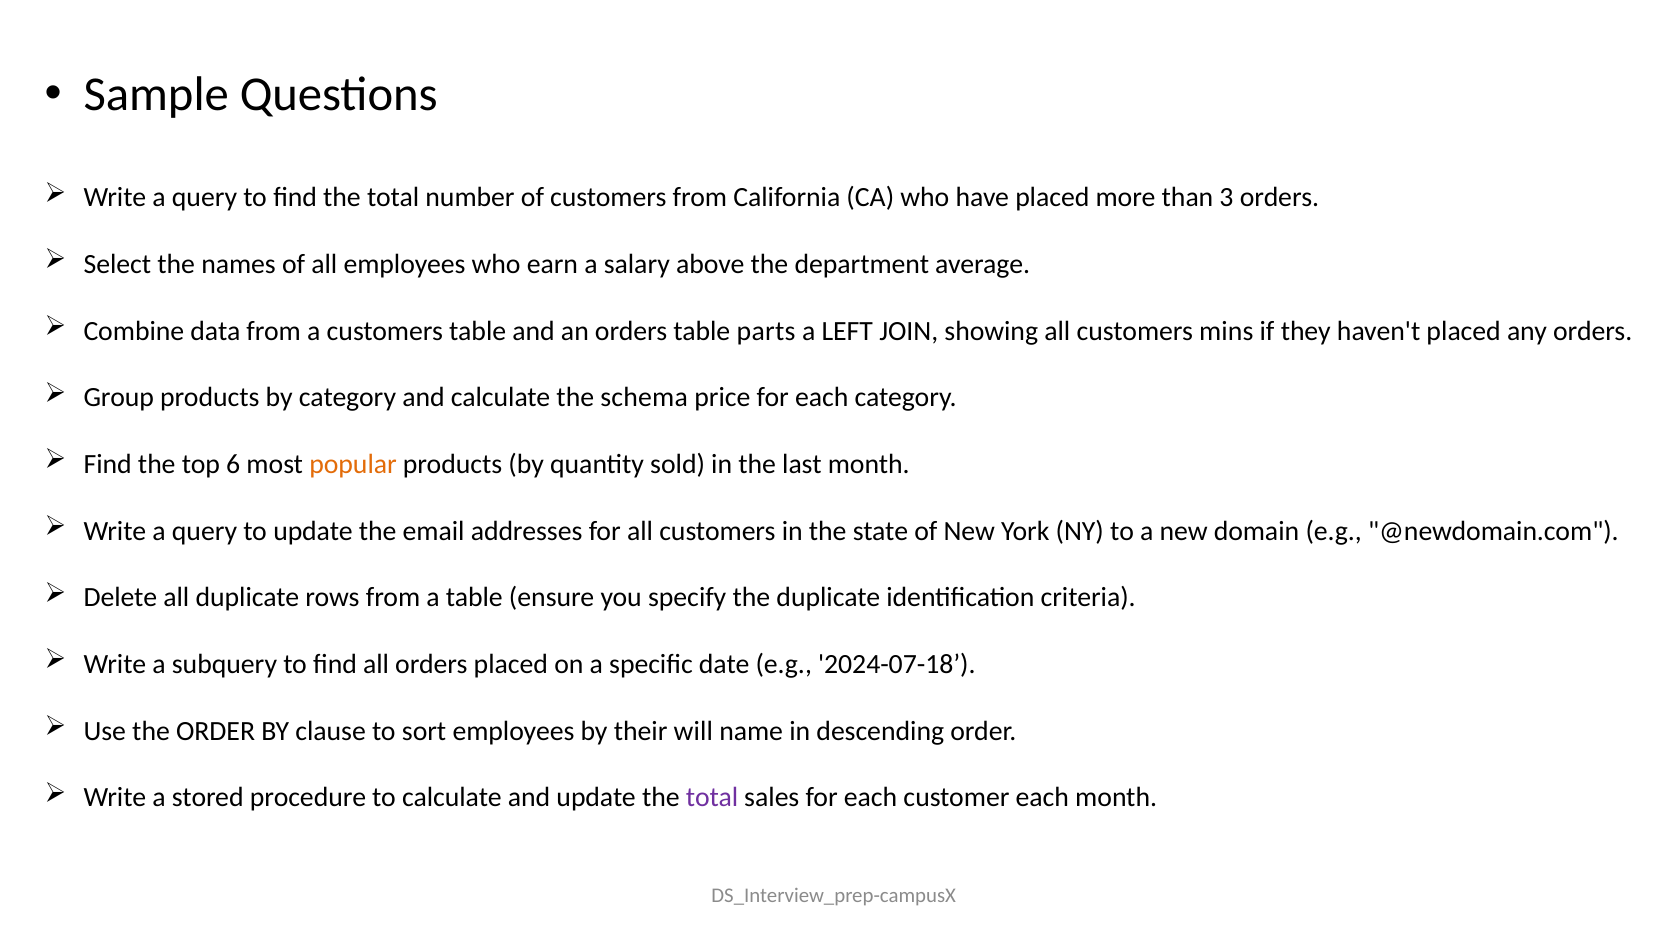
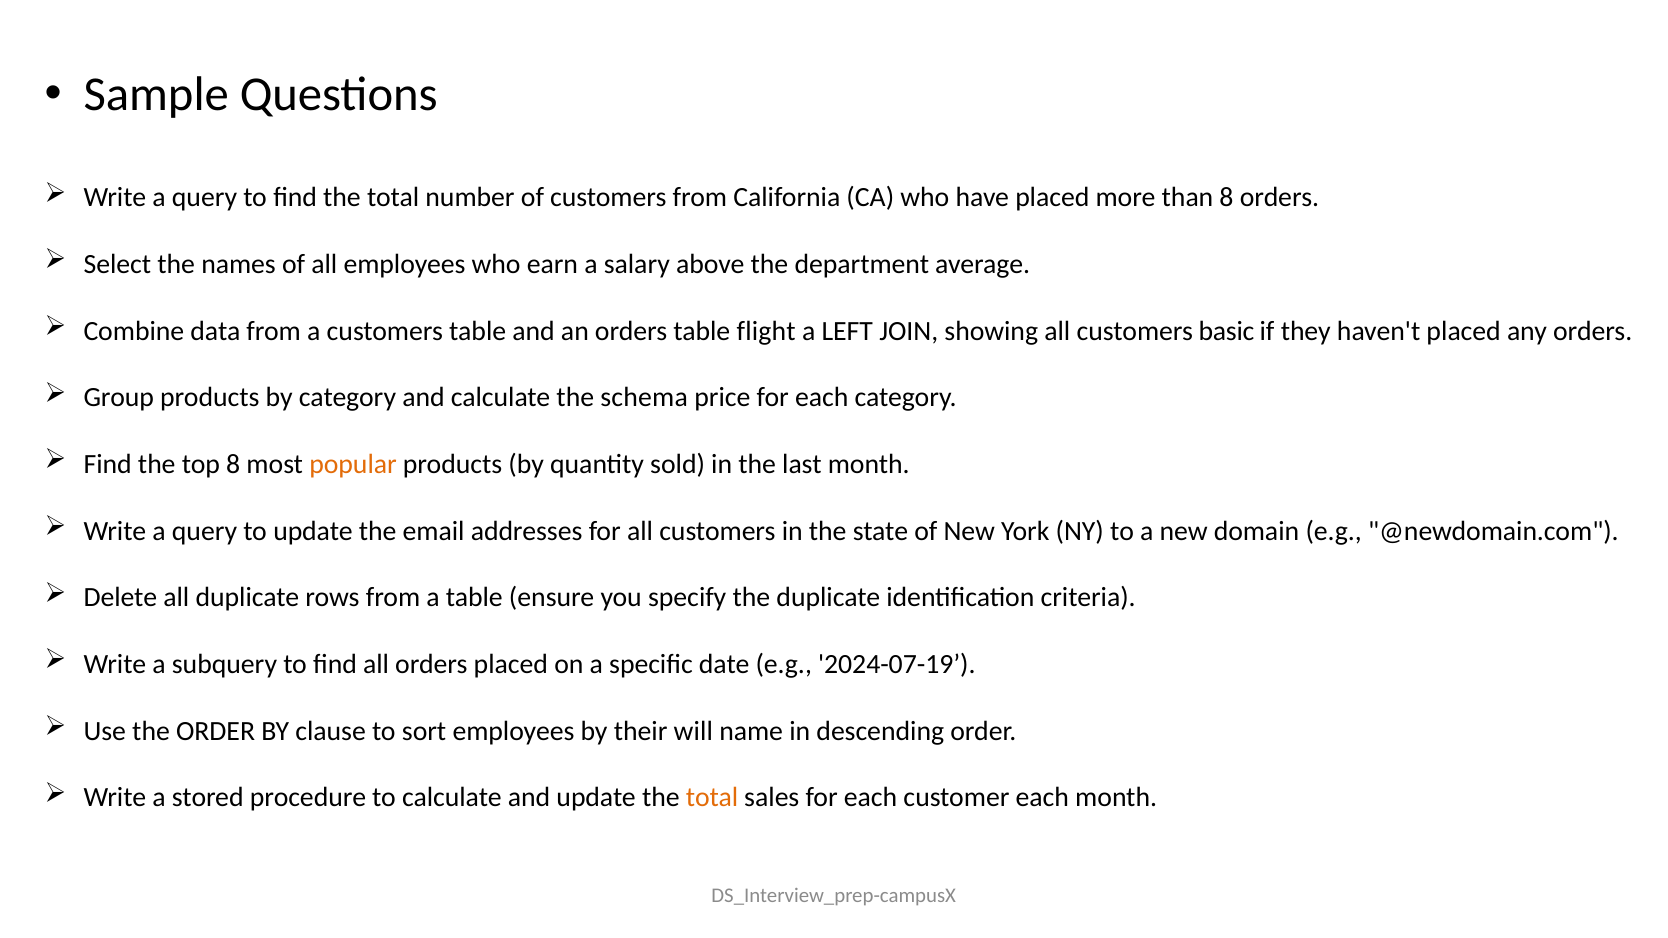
than 3: 3 -> 8
parts: parts -> flight
mins: mins -> basic
top 6: 6 -> 8
2024-07-18: 2024-07-18 -> 2024-07-19
total at (712, 798) colour: purple -> orange
